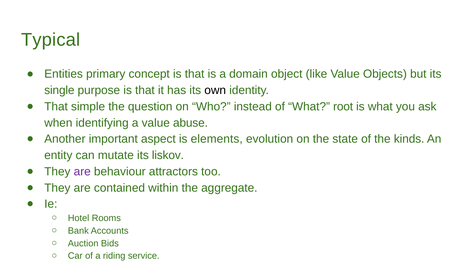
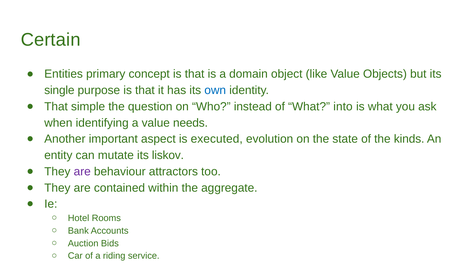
Typical: Typical -> Certain
own colour: black -> blue
root: root -> into
abuse: abuse -> needs
elements: elements -> executed
